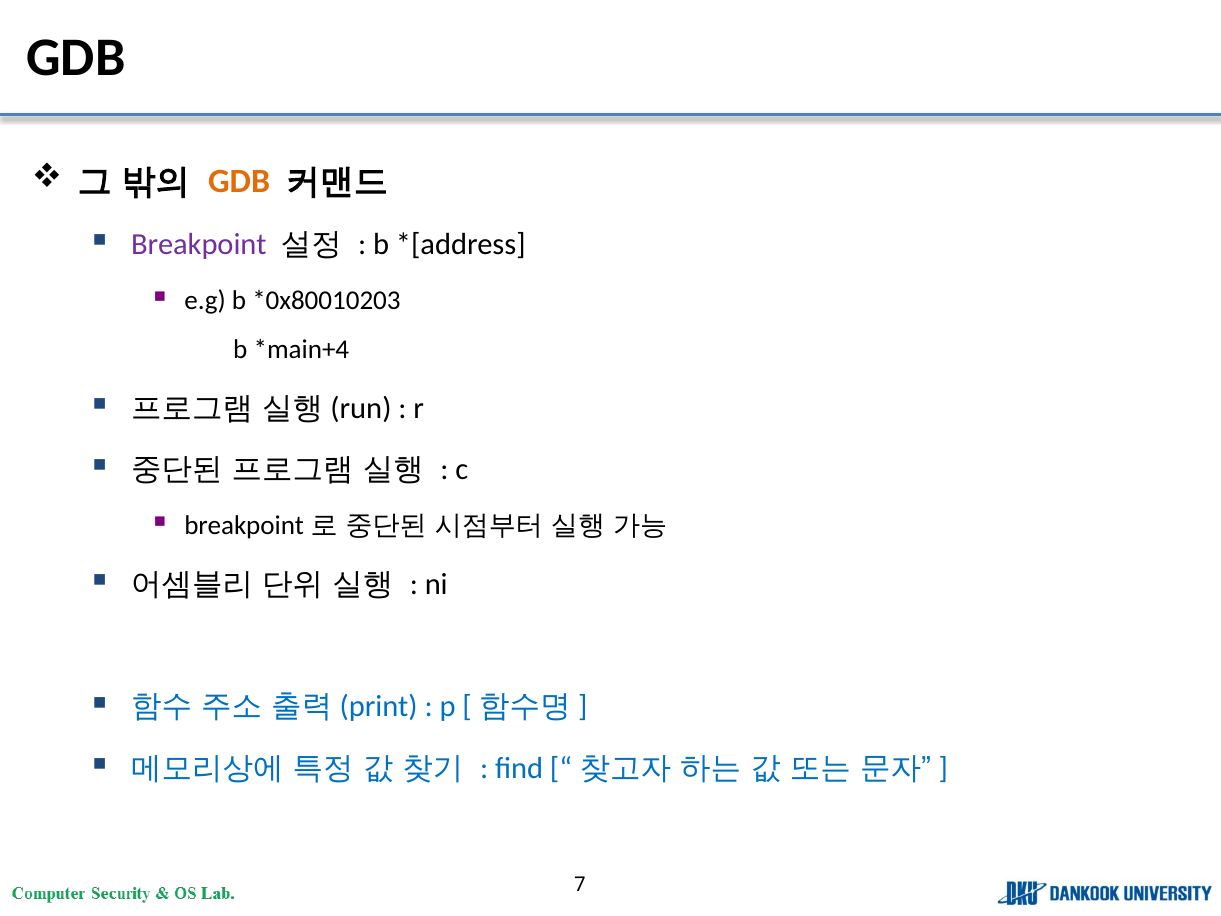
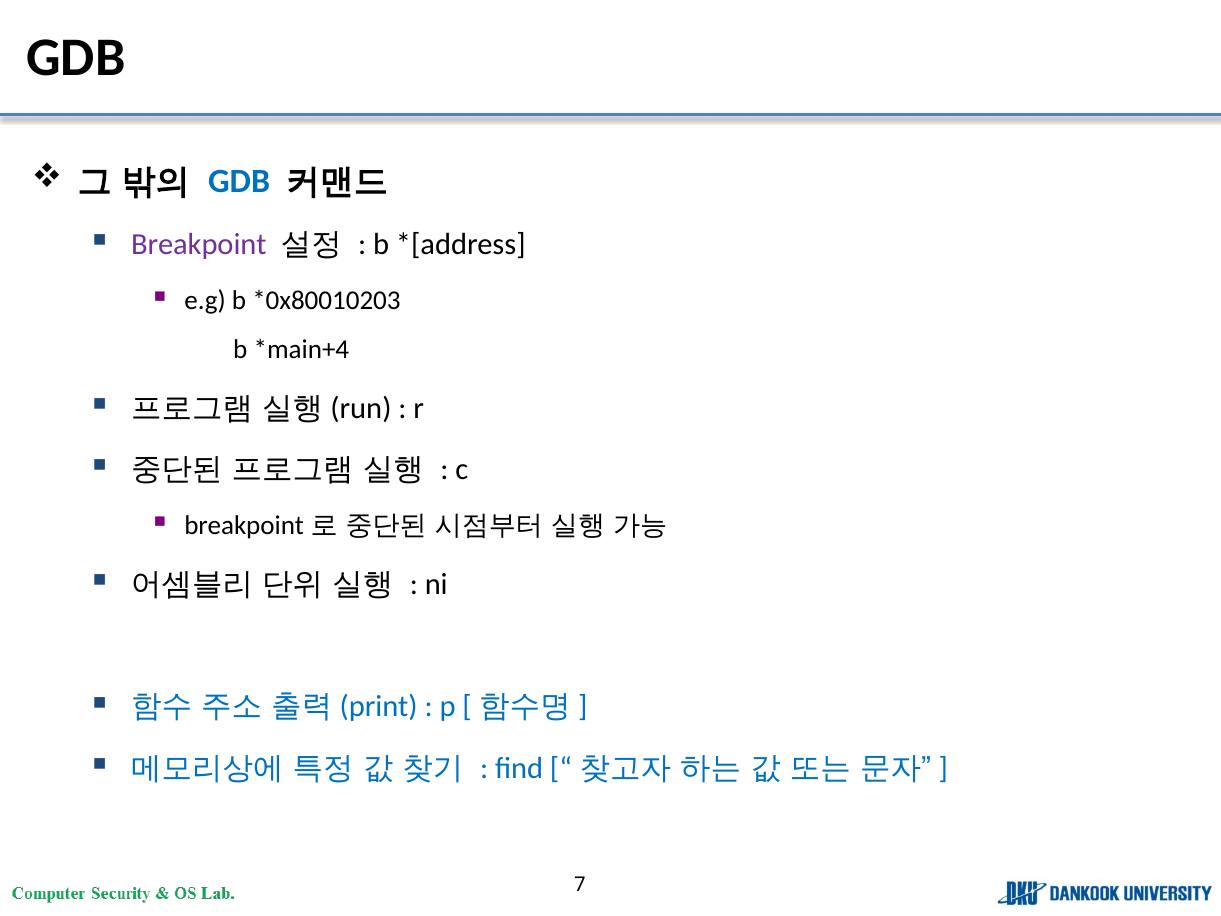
GDB at (239, 181) colour: orange -> blue
